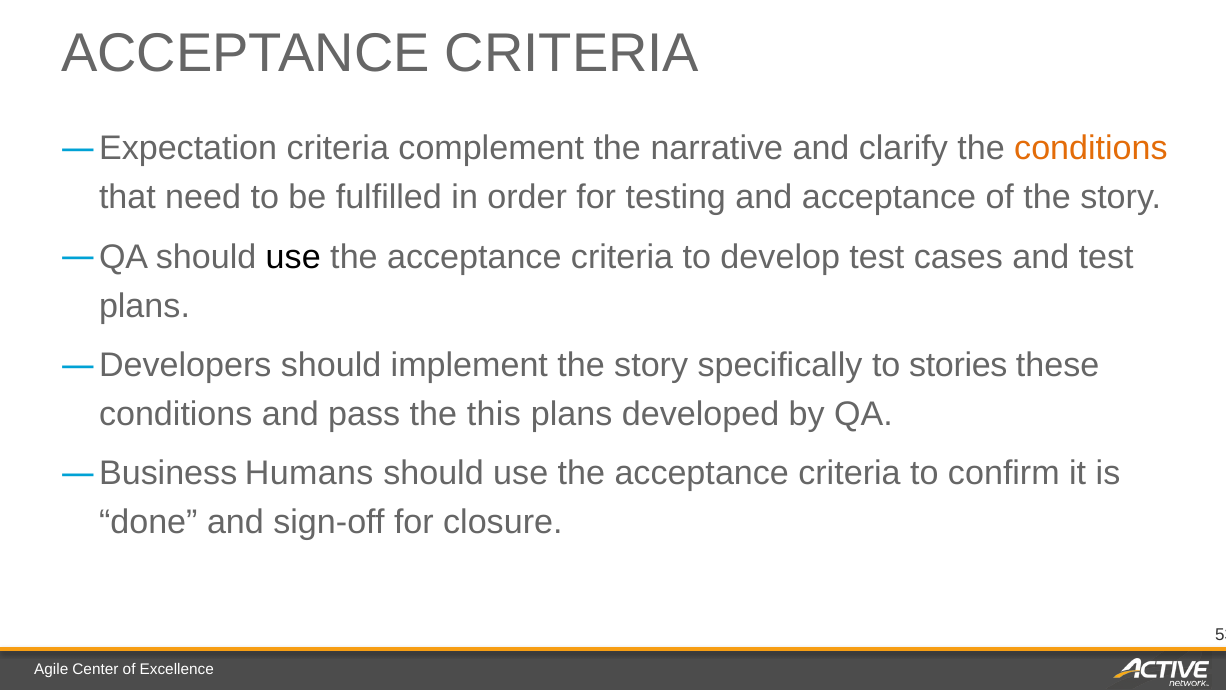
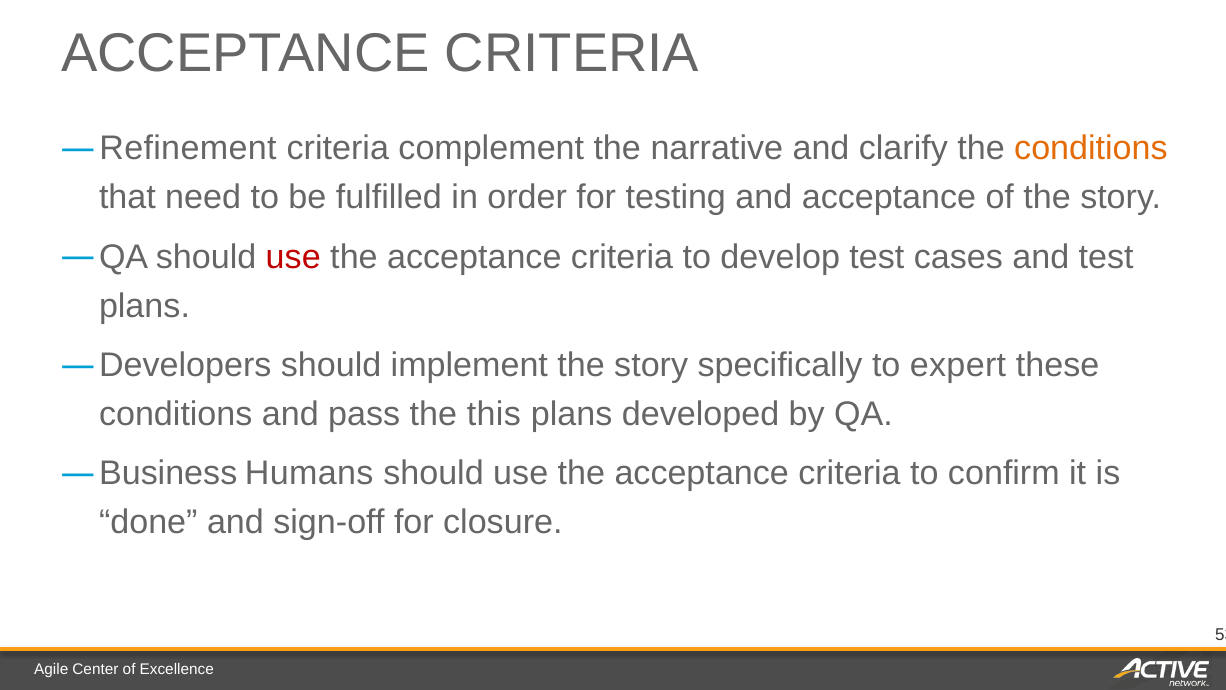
Expectation: Expectation -> Refinement
use at (293, 257) colour: black -> red
stories: stories -> expert
